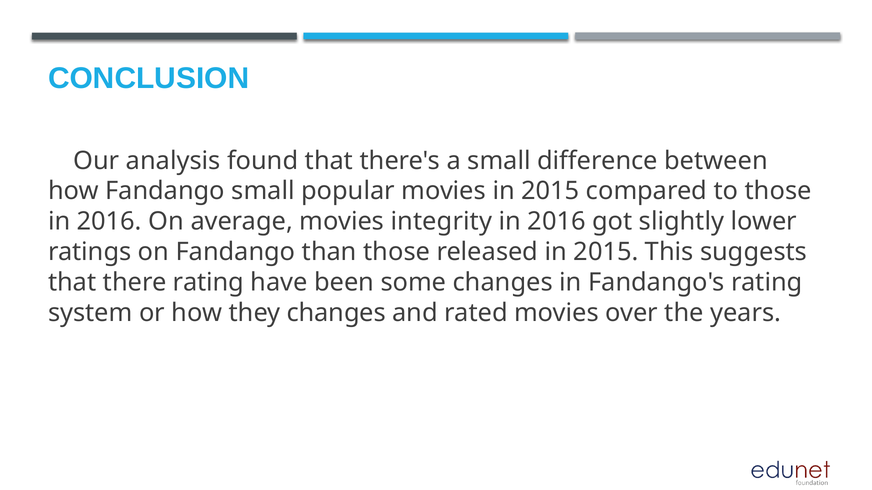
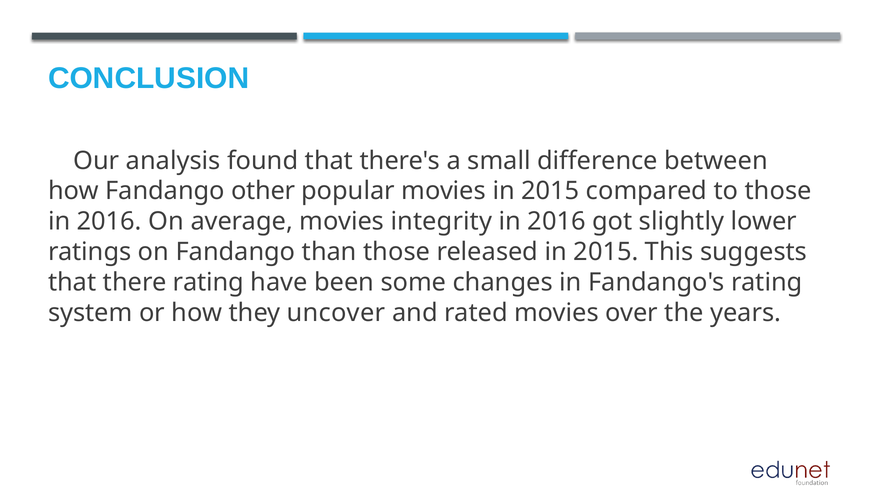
Fandango small: small -> other
they changes: changes -> uncover
